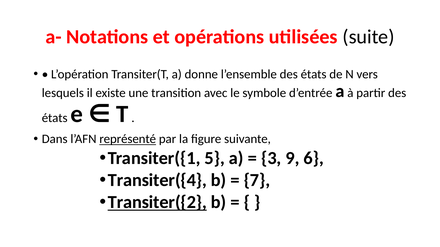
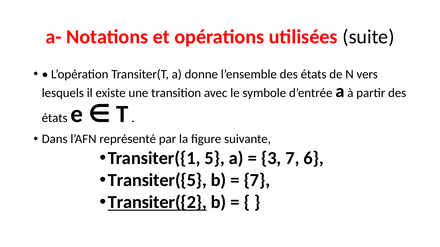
représenté underline: present -> none
3 9: 9 -> 7
Transiter({4: Transiter({4 -> Transiter({5
